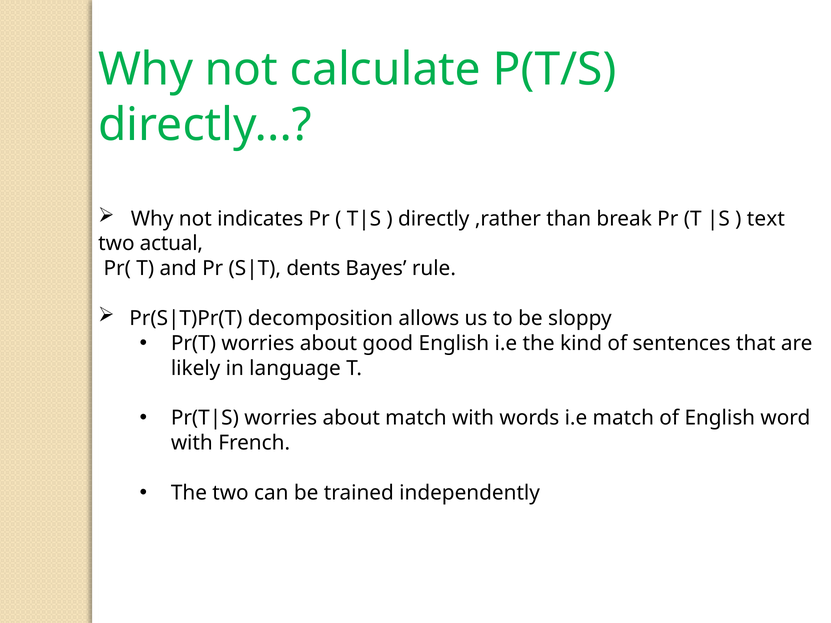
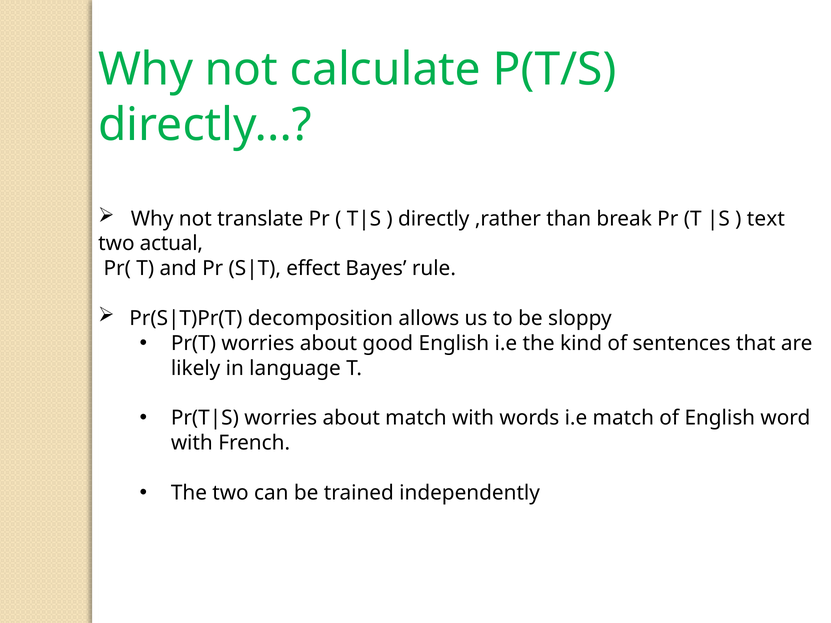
indicates: indicates -> translate
dents: dents -> effect
